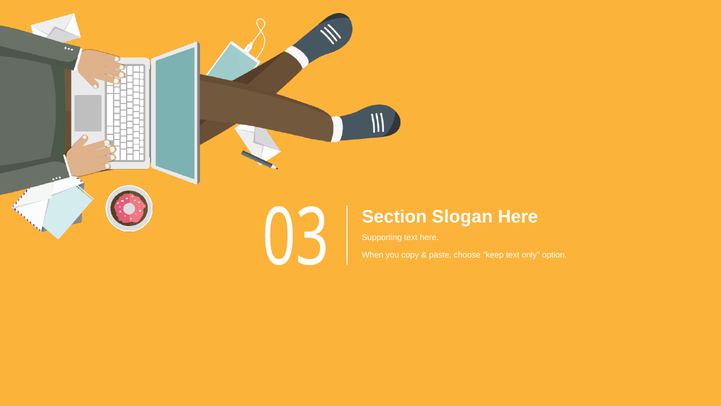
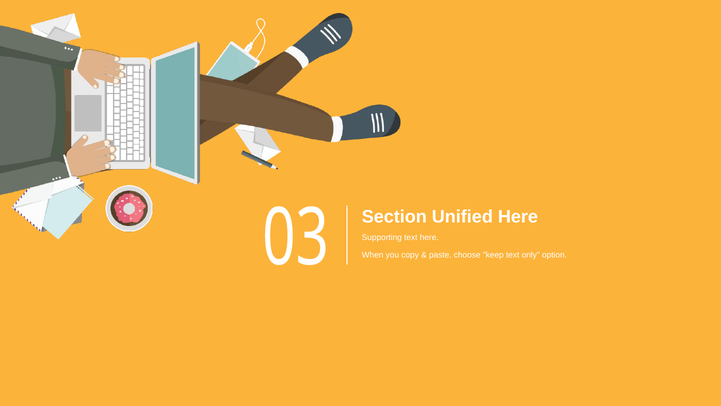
Slogan: Slogan -> Unified
